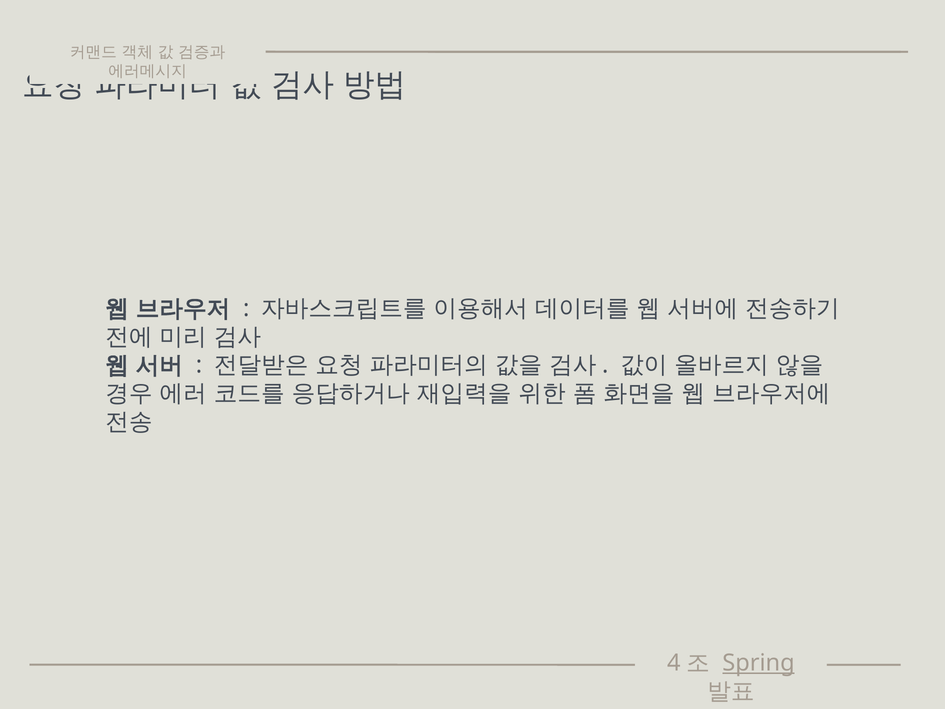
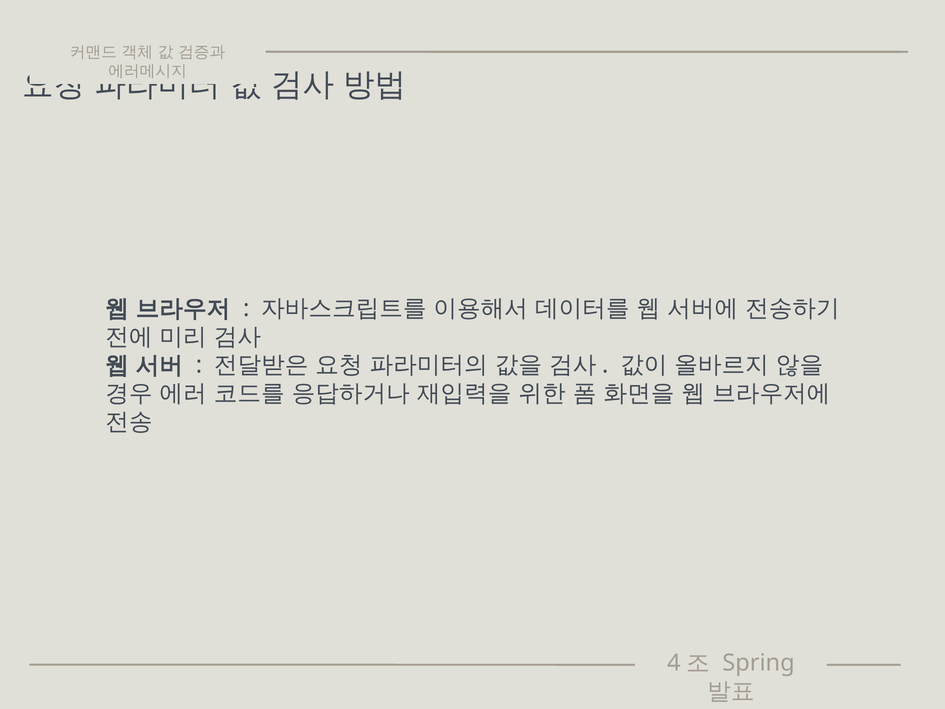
Spring underline: present -> none
